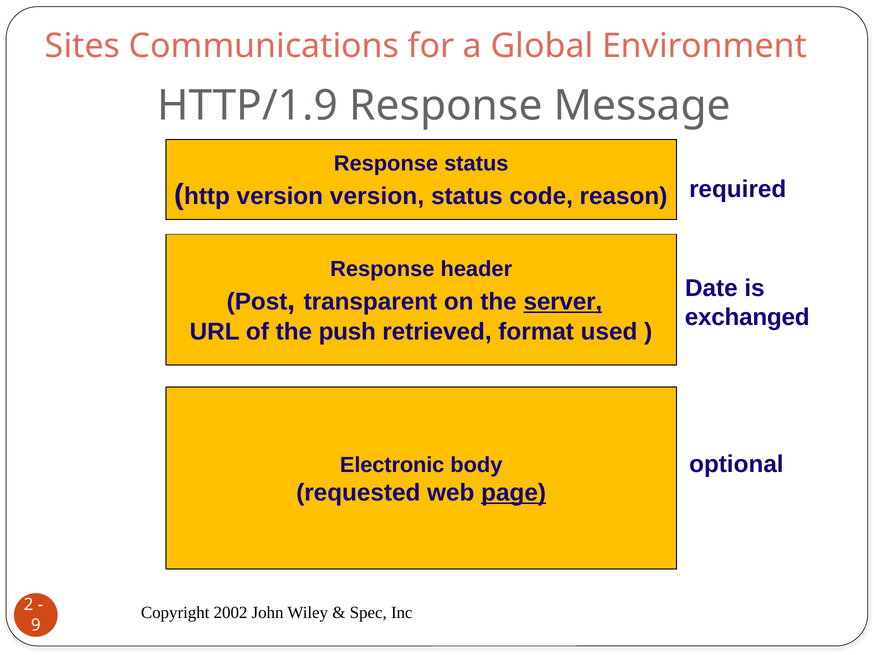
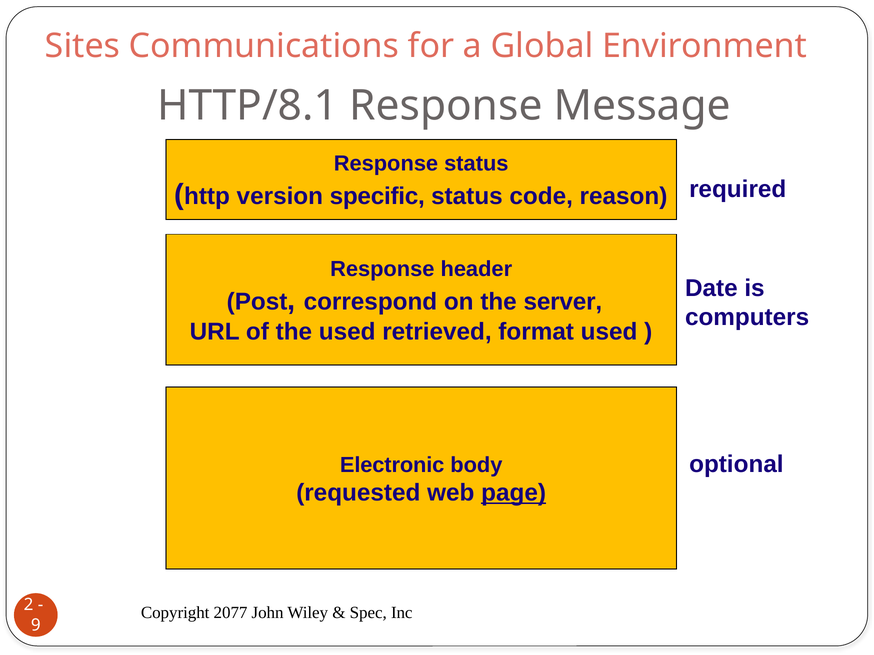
HTTP/1.9: HTTP/1.9 -> HTTP/8.1
version version: version -> specific
transparent: transparent -> correspond
server underline: present -> none
exchanged: exchanged -> computers
the push: push -> used
2002: 2002 -> 2077
